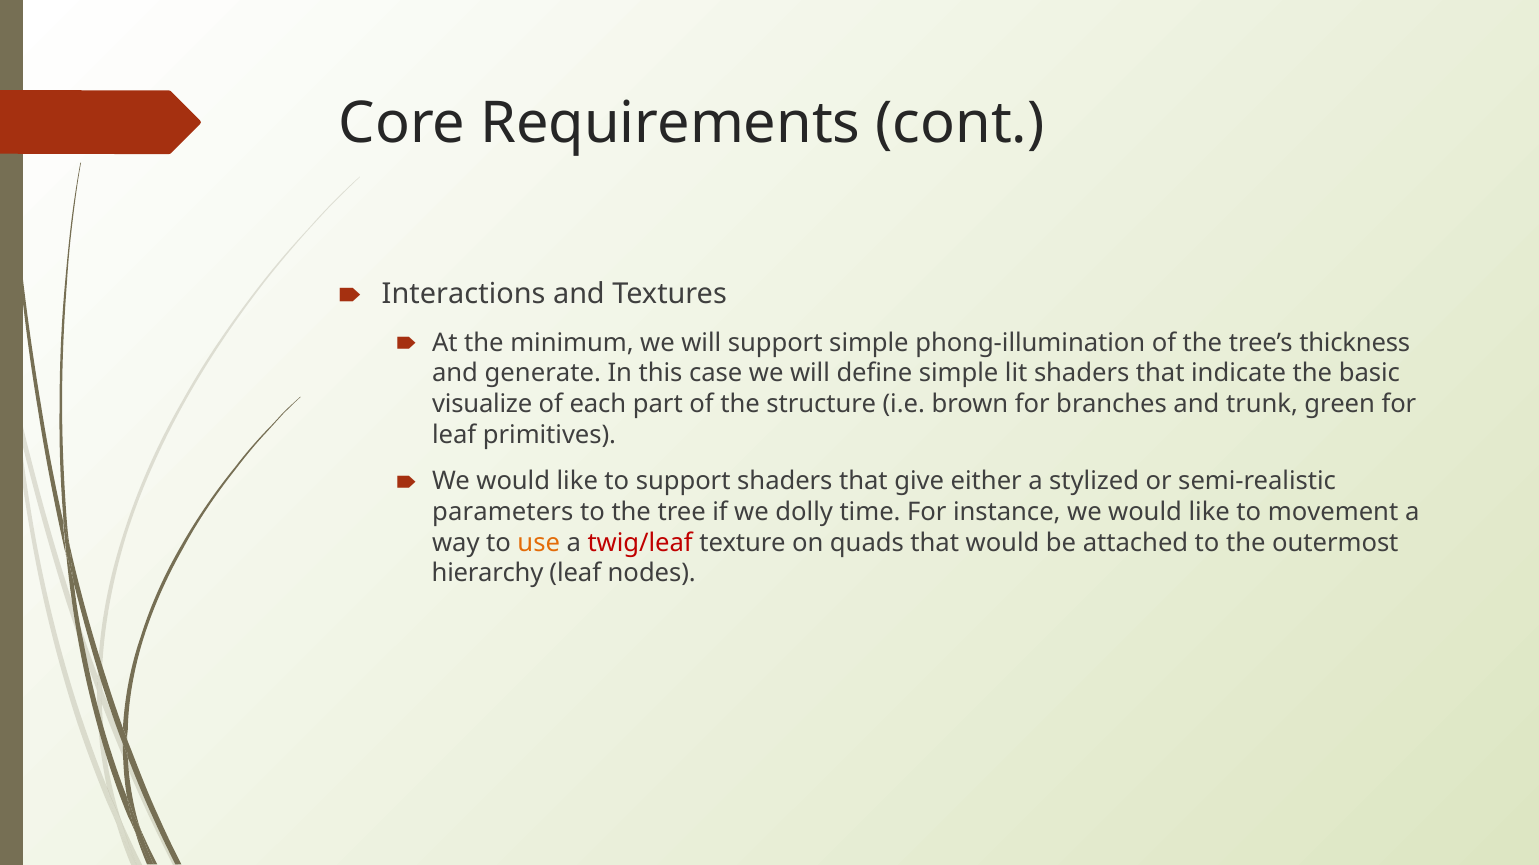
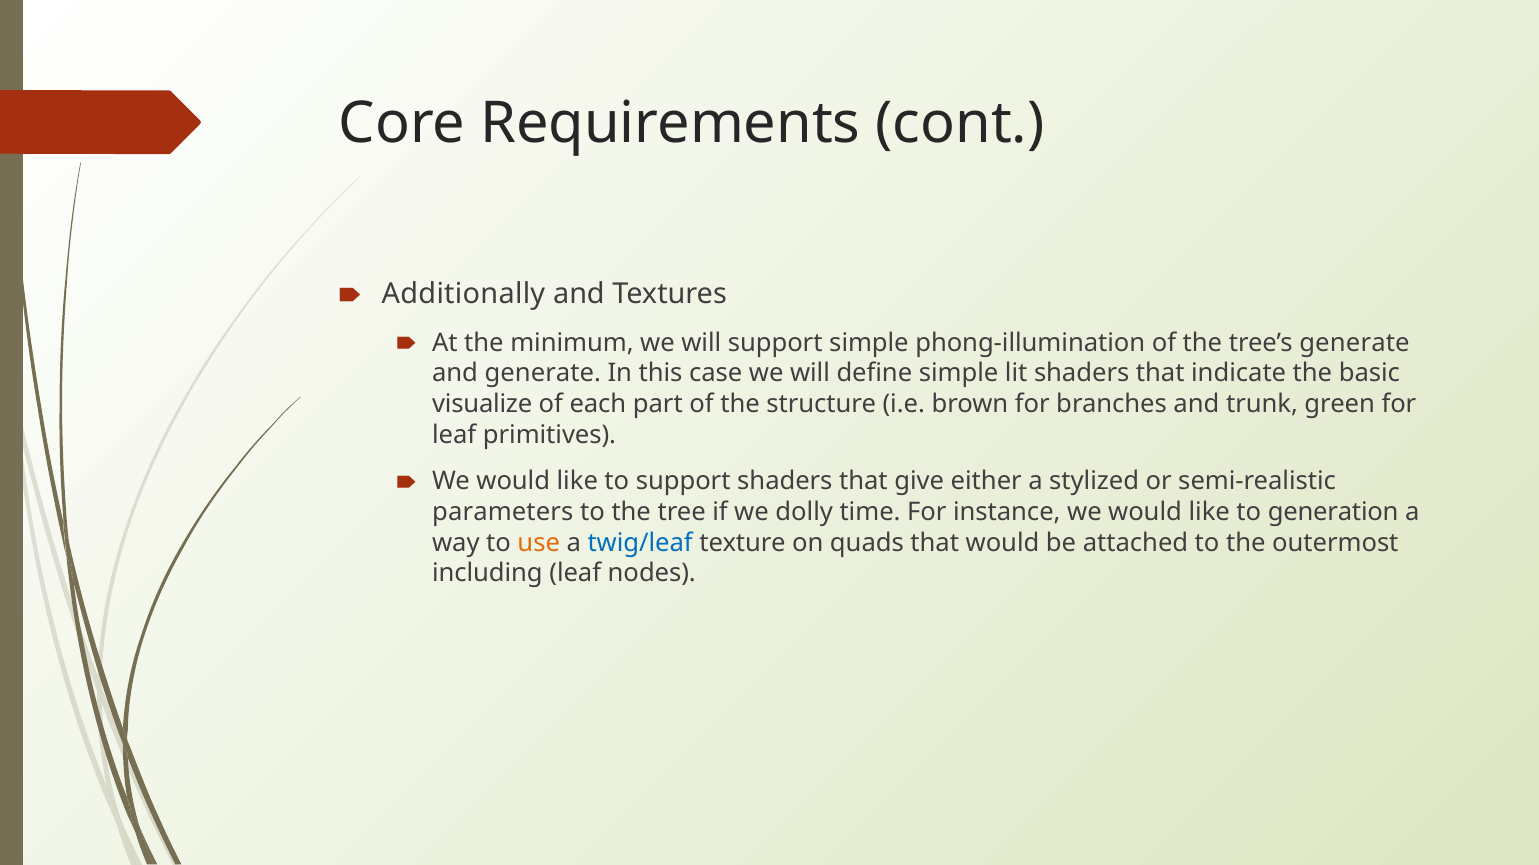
Interactions: Interactions -> Additionally
tree’s thickness: thickness -> generate
movement: movement -> generation
twig/leaf colour: red -> blue
hierarchy: hierarchy -> including
